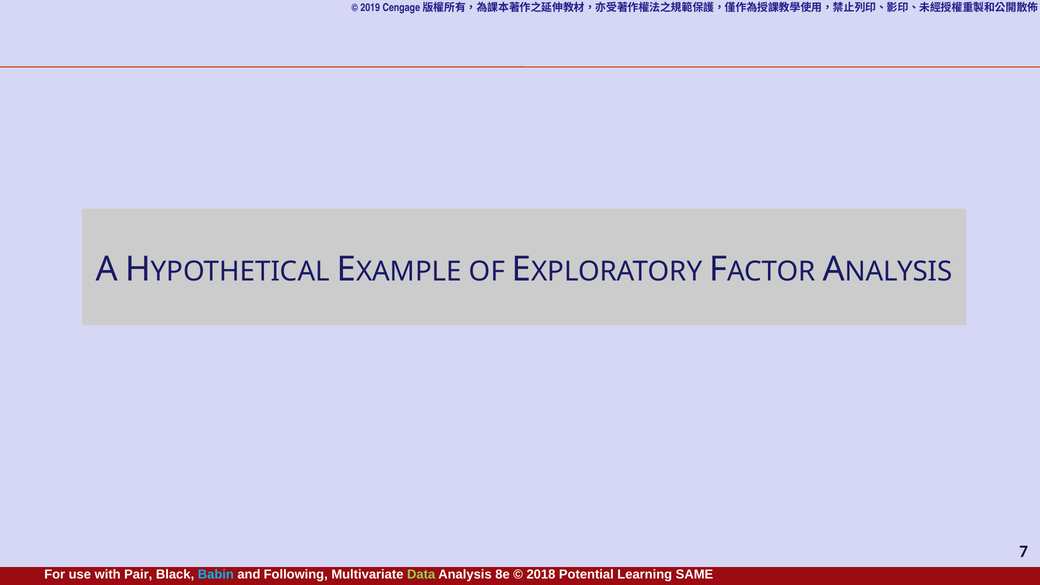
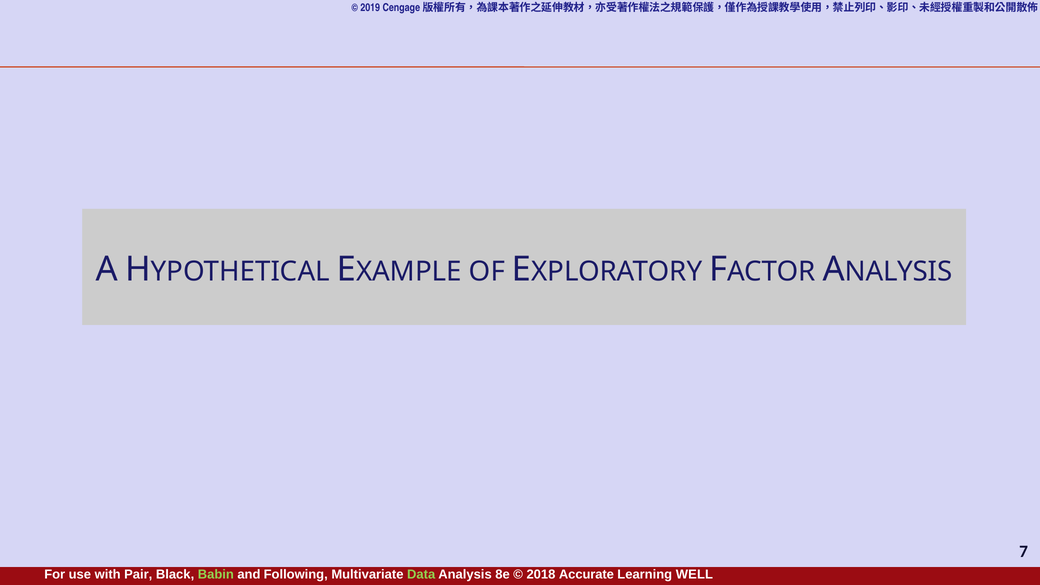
Babin colour: light blue -> light green
Potential: Potential -> Accurate
SAME: SAME -> WELL
